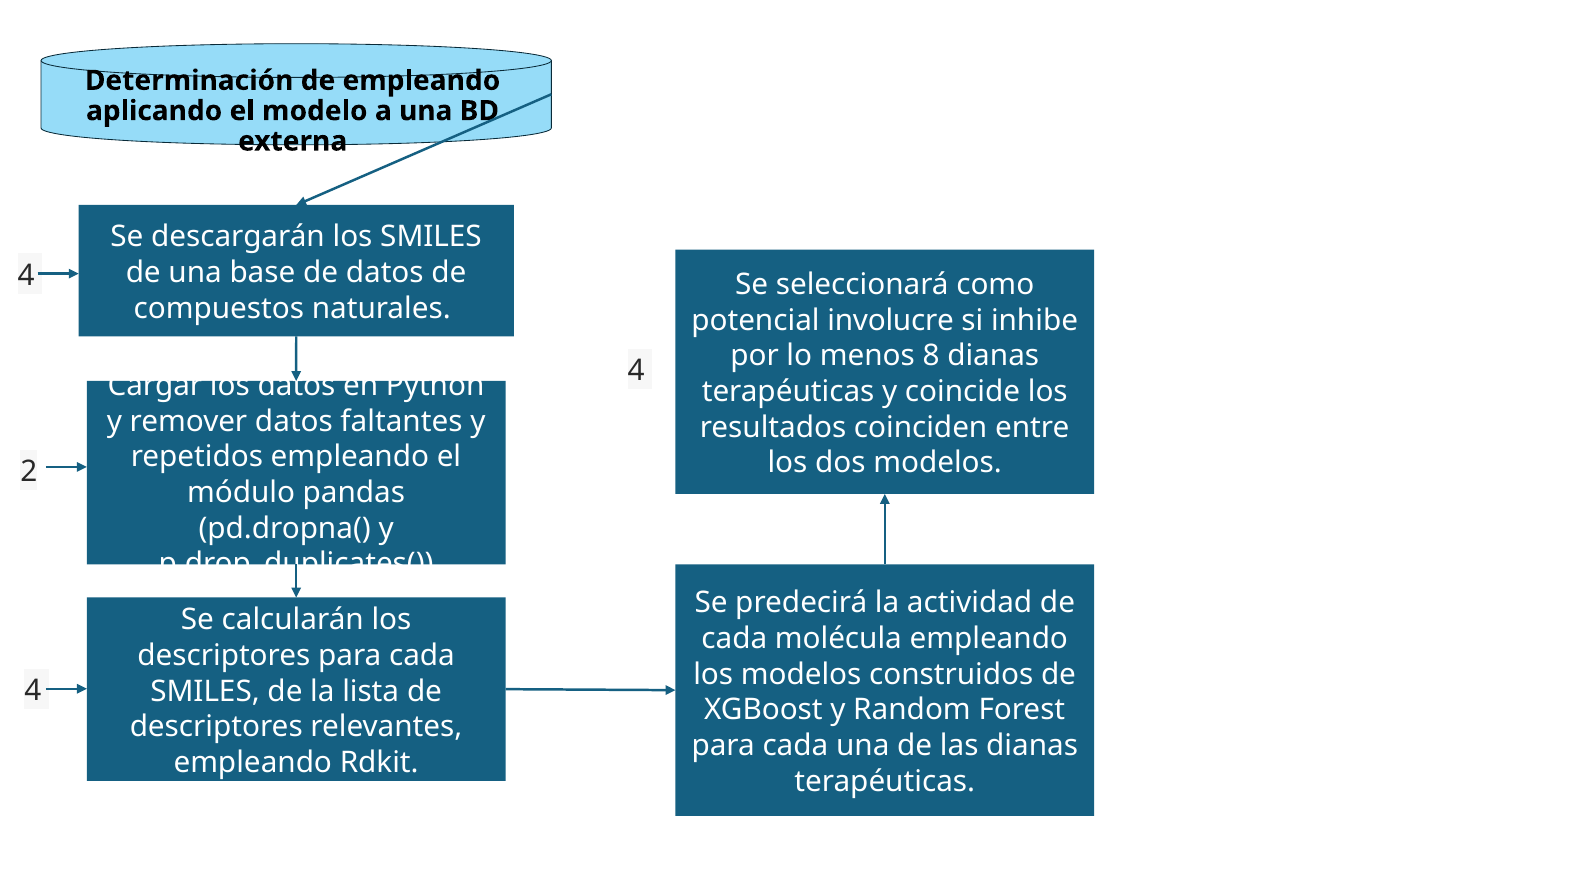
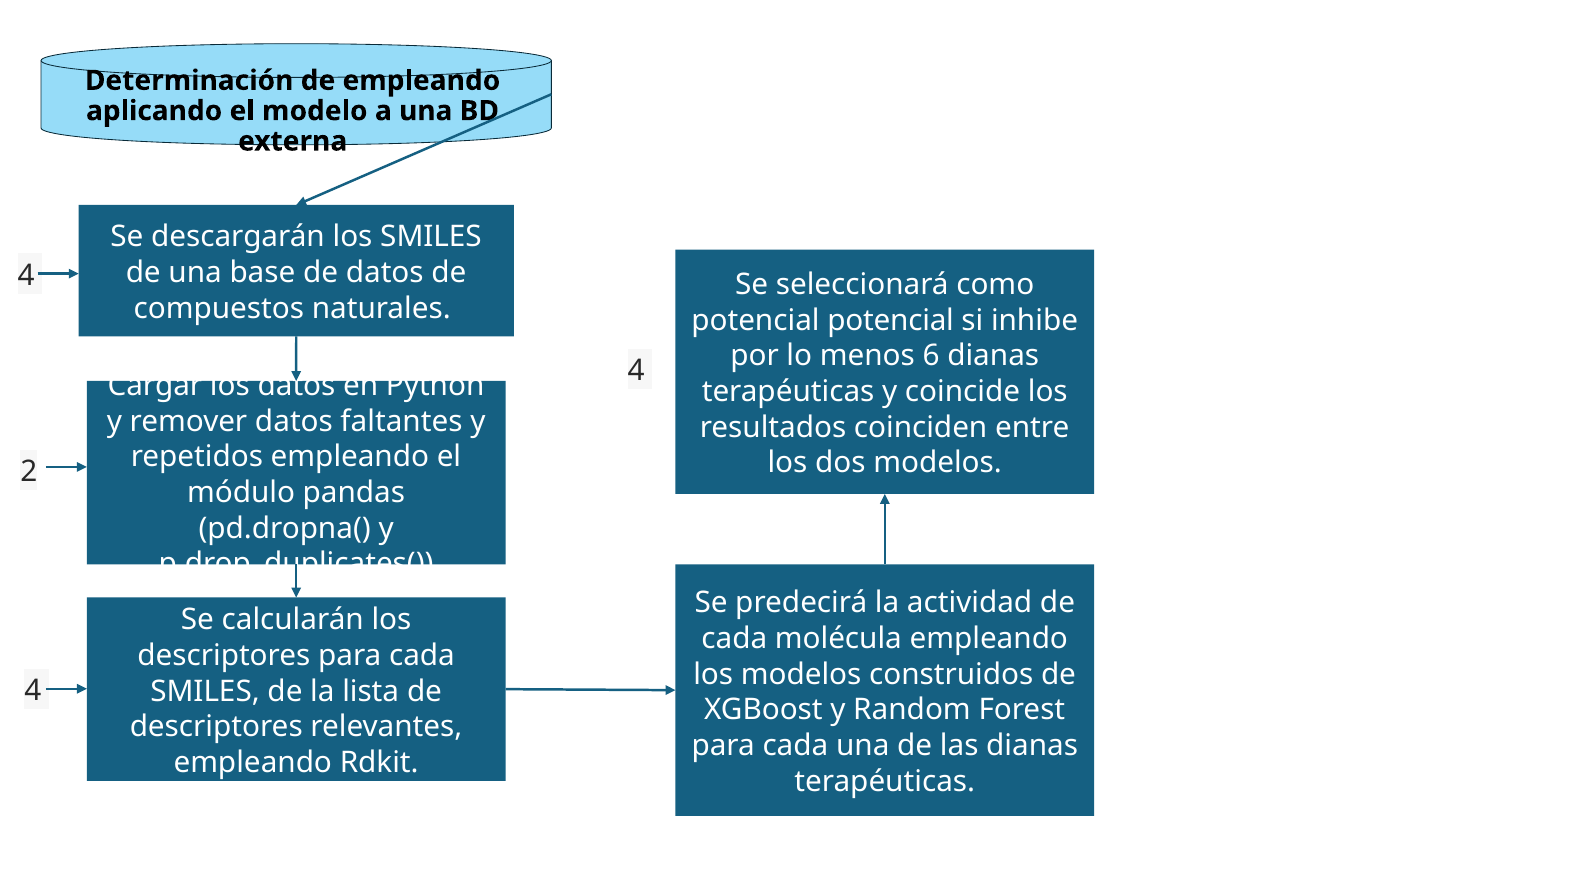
potencial involucre: involucre -> potencial
8: 8 -> 6
